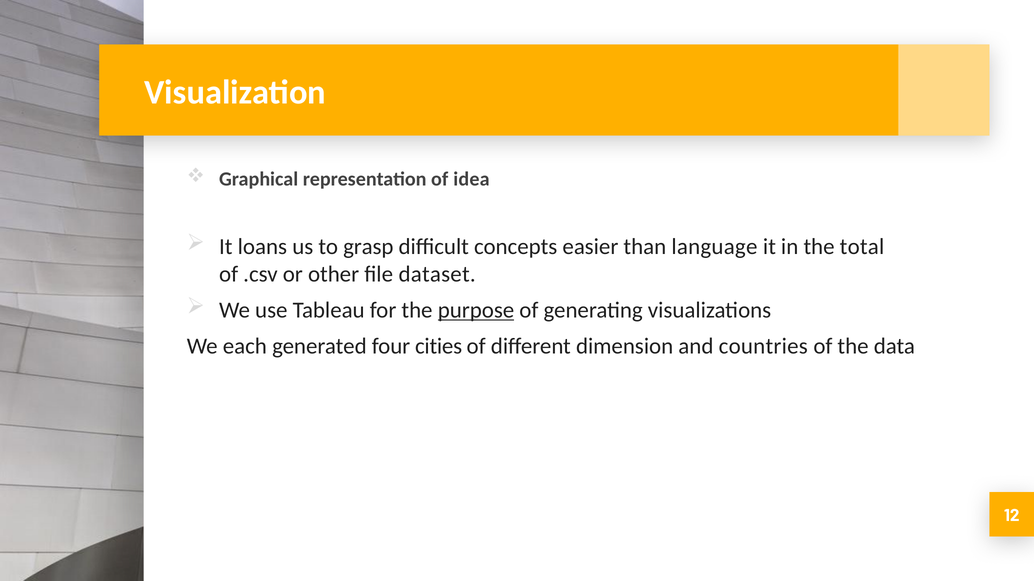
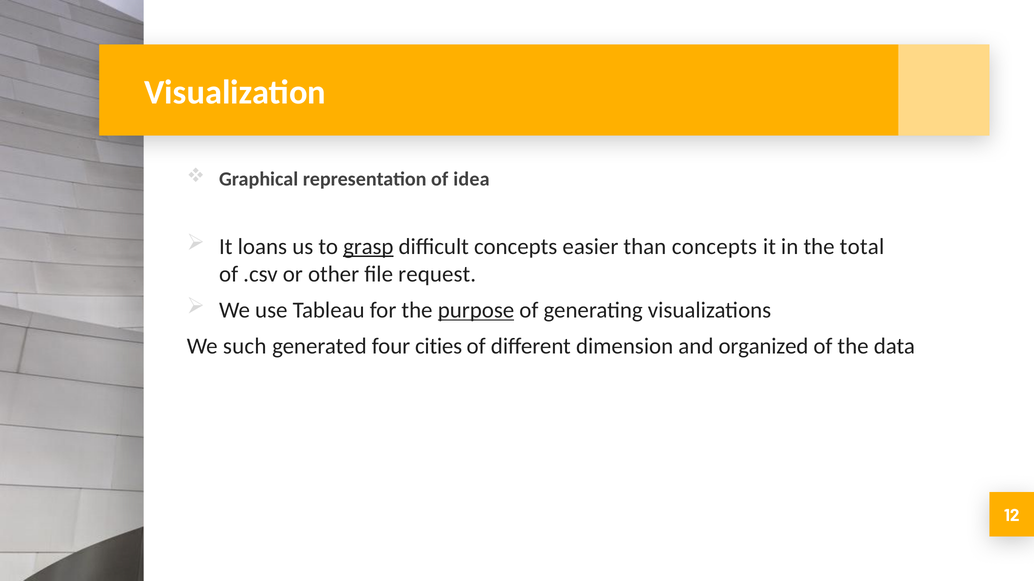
grasp underline: none -> present
than language: language -> concepts
dataset: dataset -> request
each: each -> such
countries: countries -> organized
